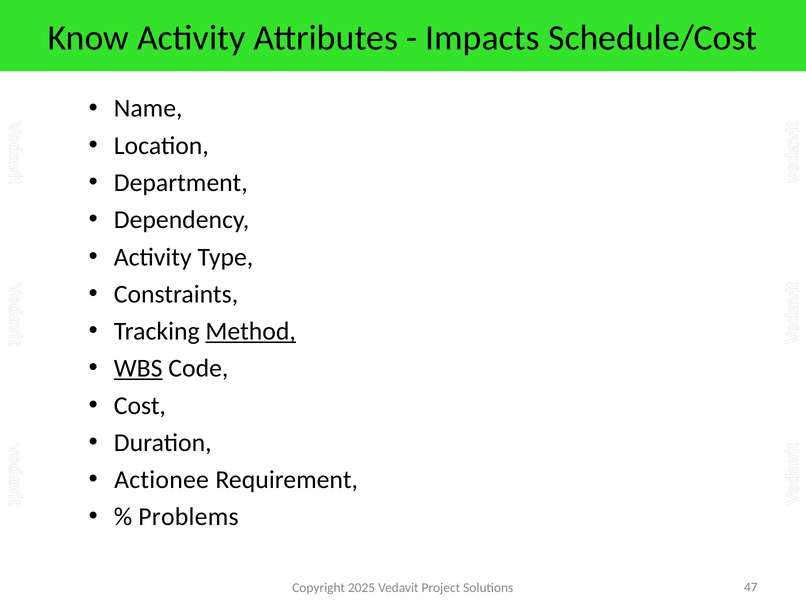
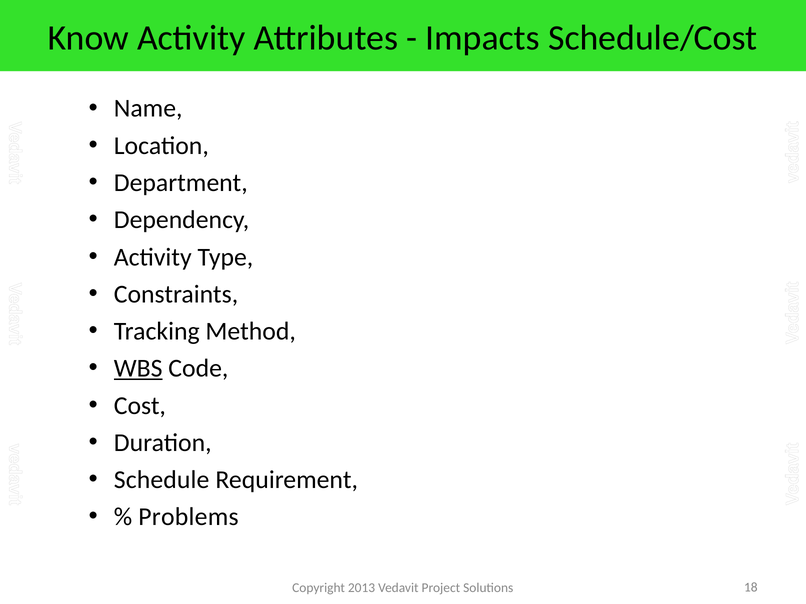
Method underline: present -> none
Actionee: Actionee -> Schedule
2025: 2025 -> 2013
47: 47 -> 18
